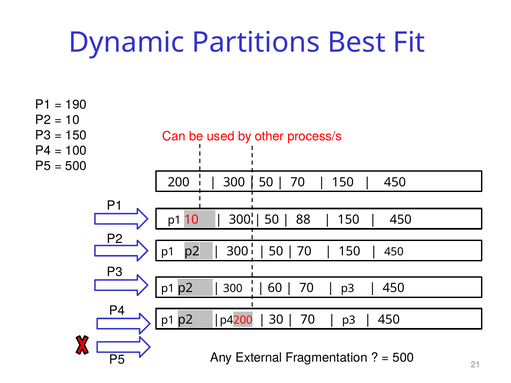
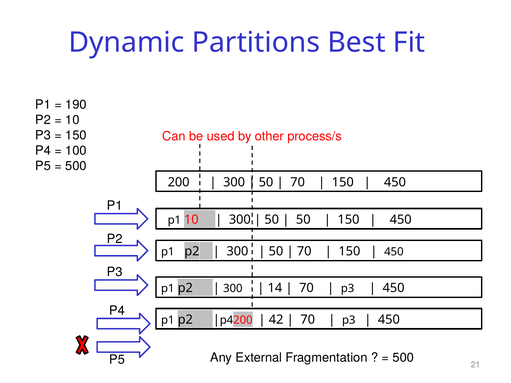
88 at (303, 220): 88 -> 50
60: 60 -> 14
30: 30 -> 42
